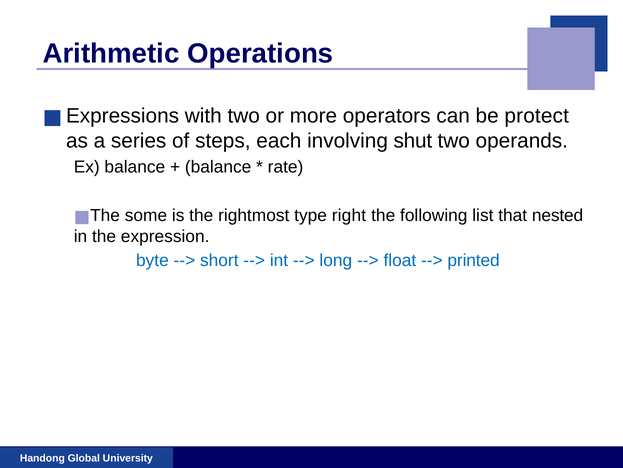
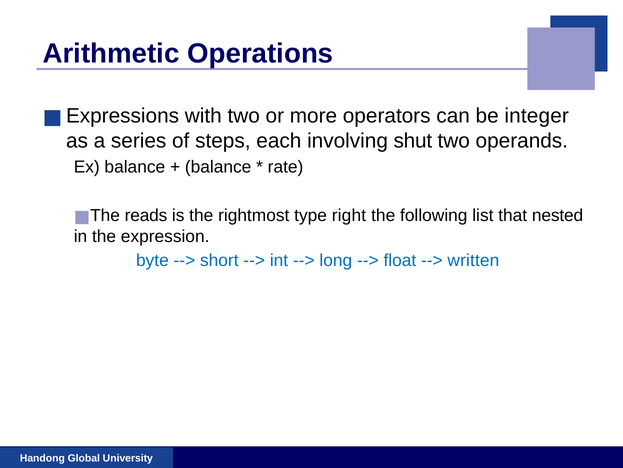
protect: protect -> integer
some: some -> reads
printed: printed -> written
